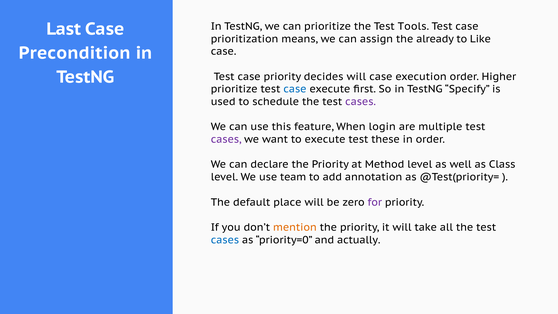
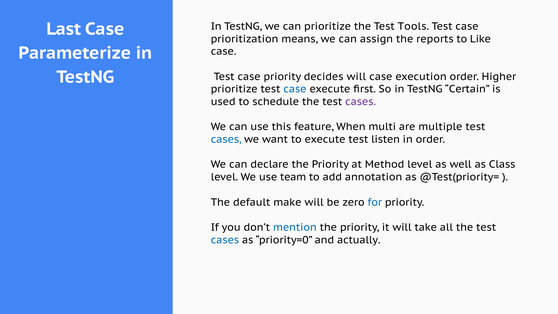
already: already -> reports
Precondition: Precondition -> Parameterize
Specify: Specify -> Certain
login: login -> multi
cases at (226, 139) colour: purple -> blue
these: these -> listen
place: place -> make
for colour: purple -> blue
mention colour: orange -> blue
